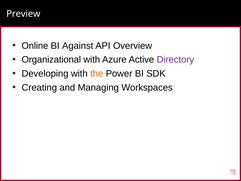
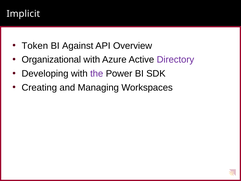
Preview: Preview -> Implicit
Online: Online -> Token
the colour: orange -> purple
